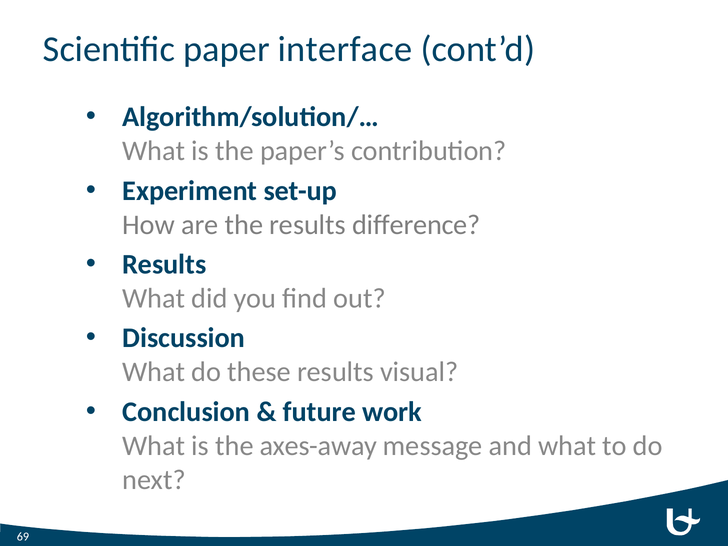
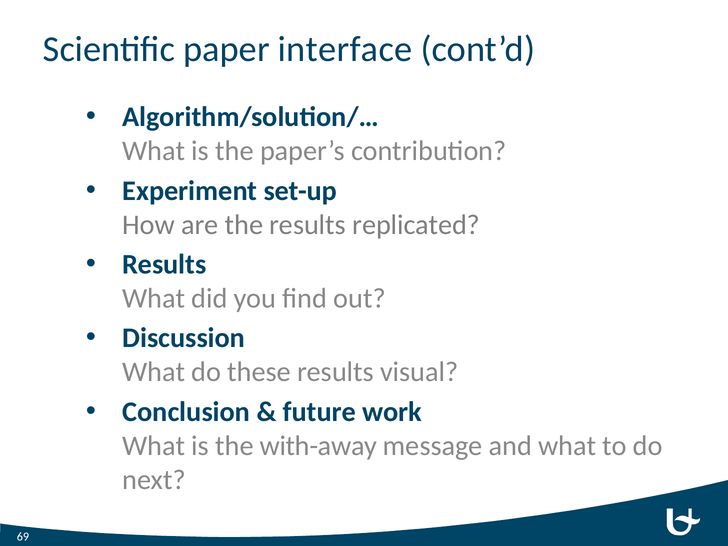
difference: difference -> replicated
axes-away: axes-away -> with-away
